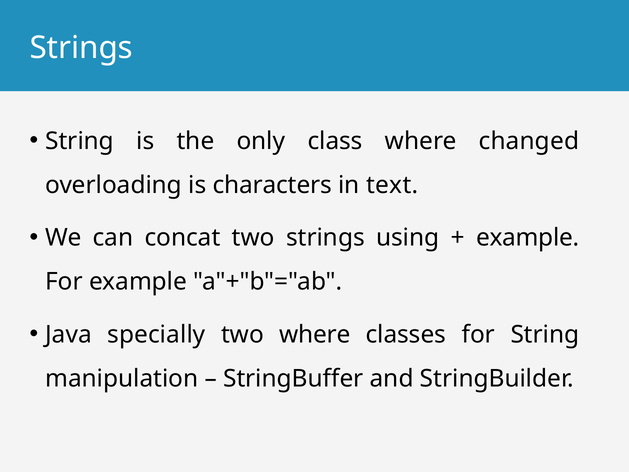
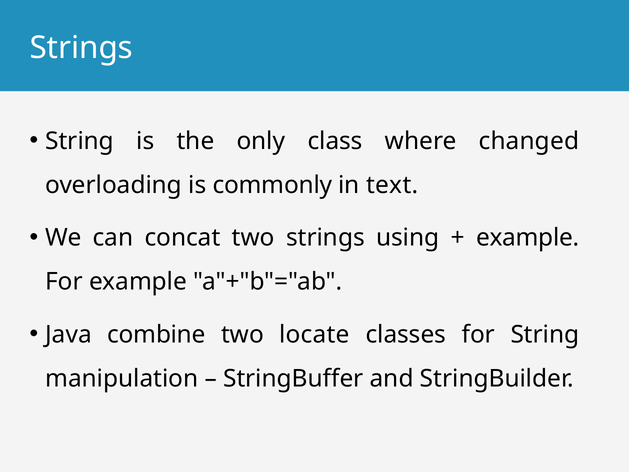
characters: characters -> commonly
specially: specially -> combine
two where: where -> locate
